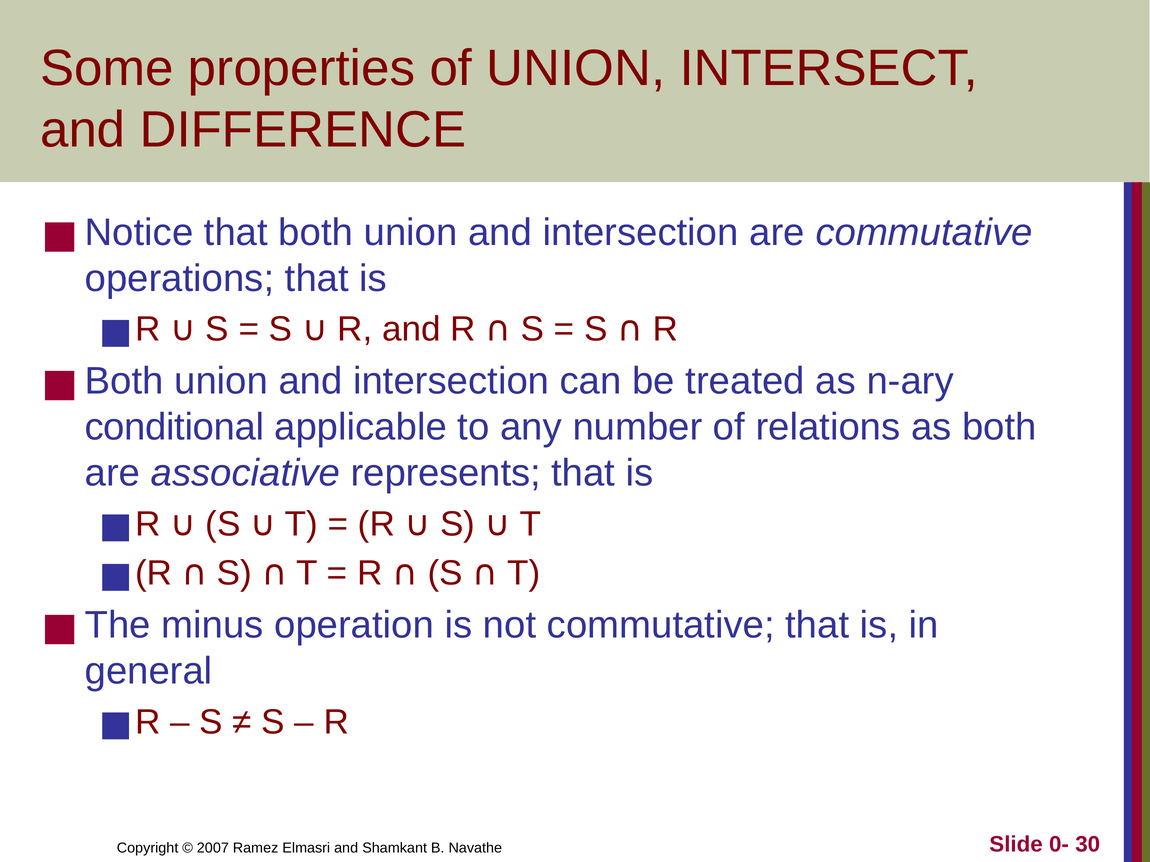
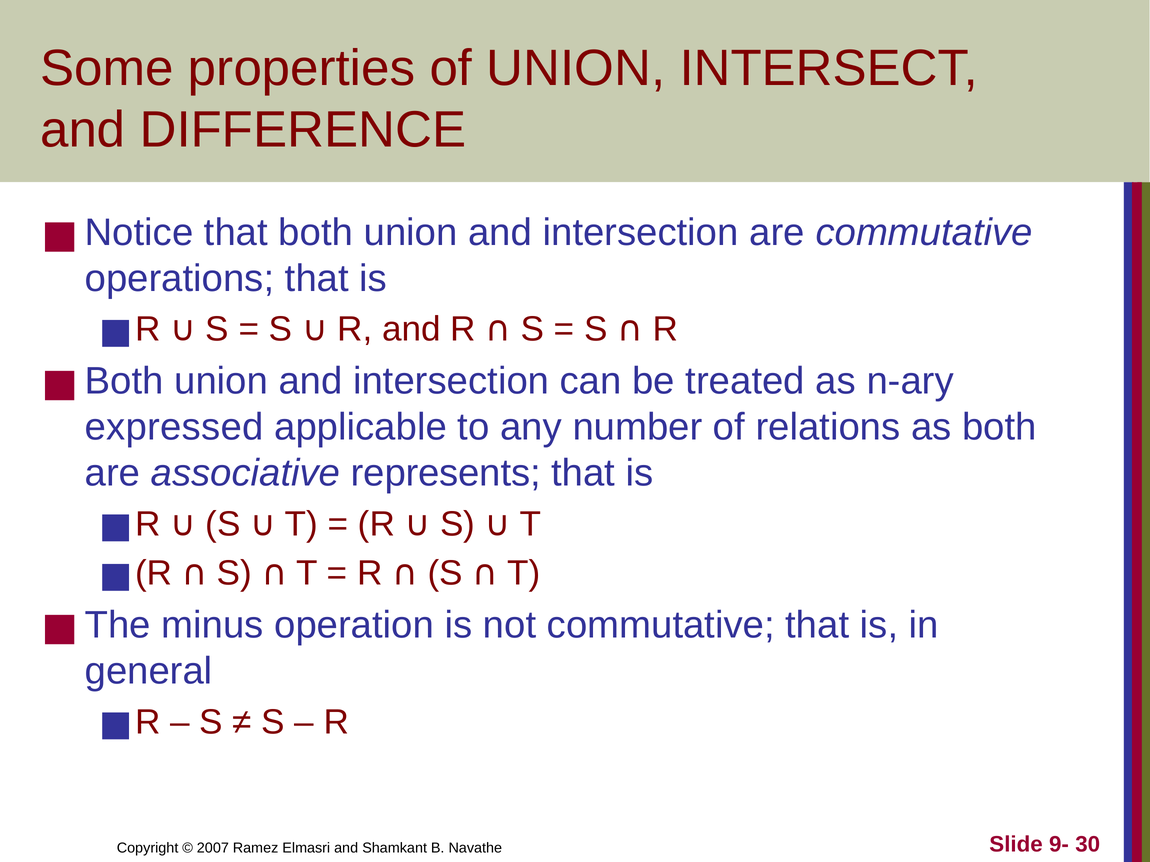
conditional: conditional -> expressed
0-: 0- -> 9-
